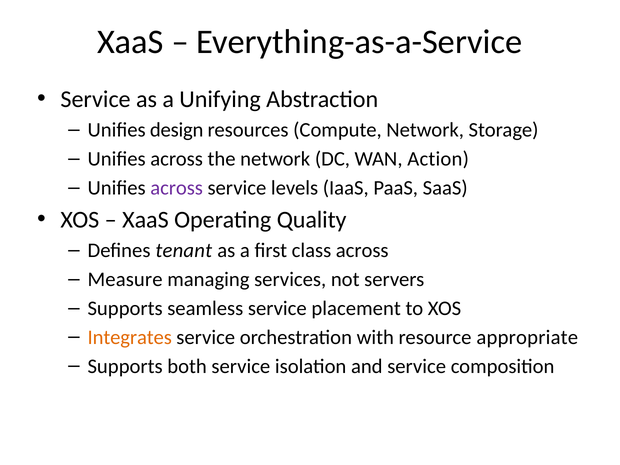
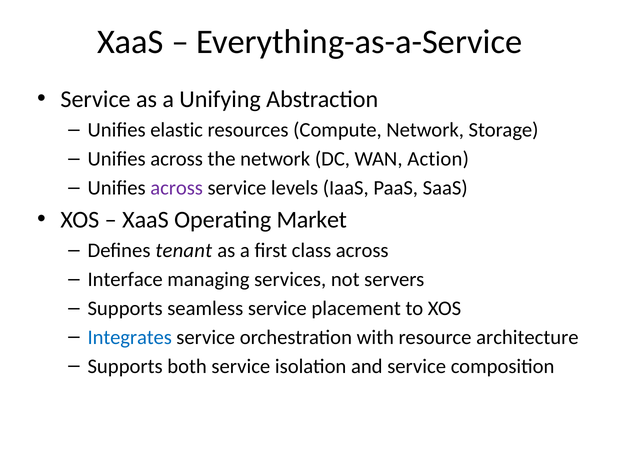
design: design -> elastic
Quality: Quality -> Market
Measure: Measure -> Interface
Integrates colour: orange -> blue
appropriate: appropriate -> architecture
